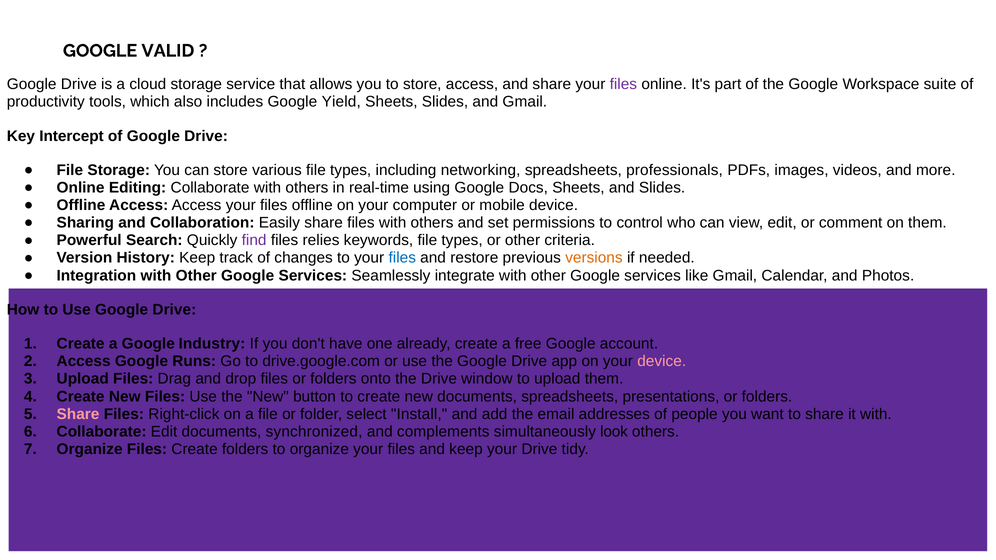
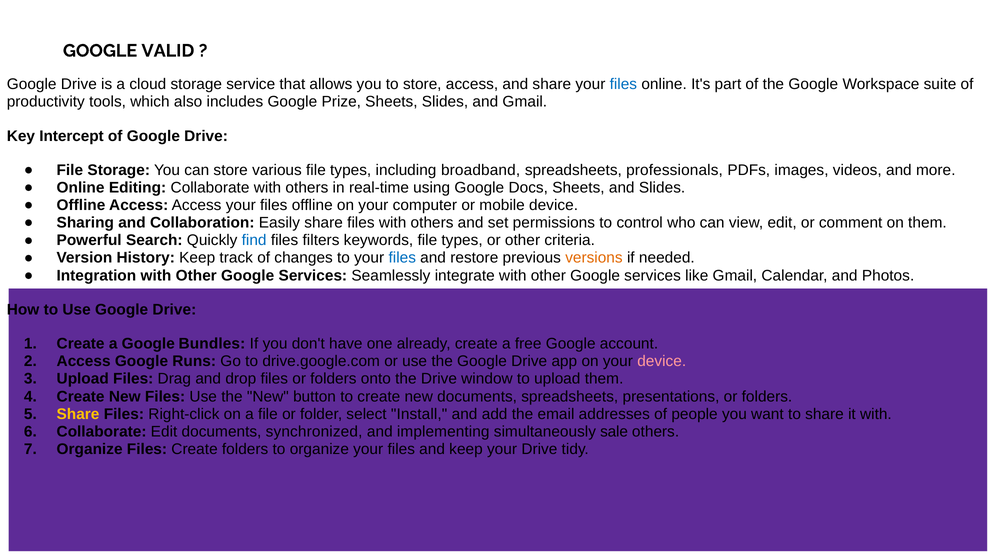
files at (623, 84) colour: purple -> blue
Yield: Yield -> Prize
networking: networking -> broadband
find colour: purple -> blue
relies: relies -> filters
Industry: Industry -> Bundles
Share at (78, 414) colour: pink -> yellow
complements: complements -> implementing
look: look -> sale
